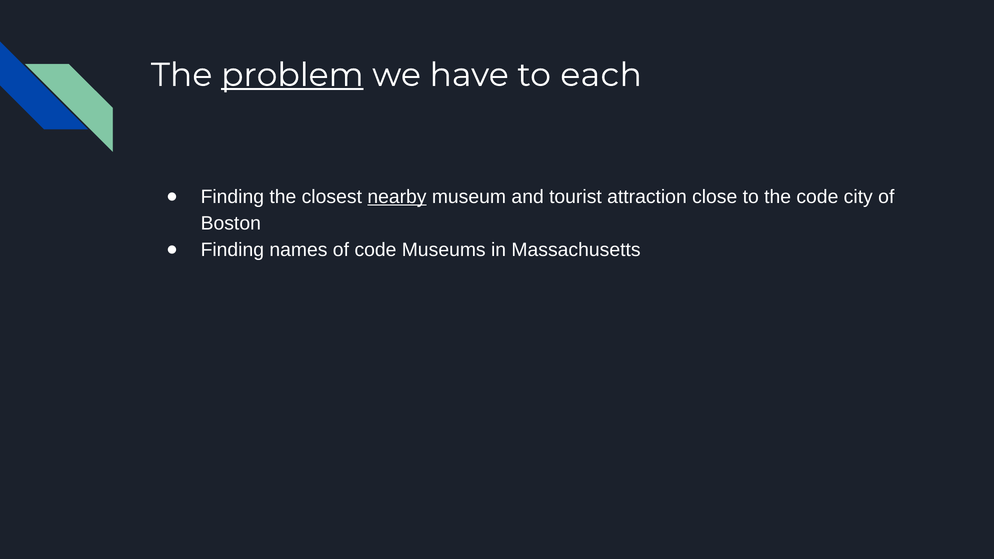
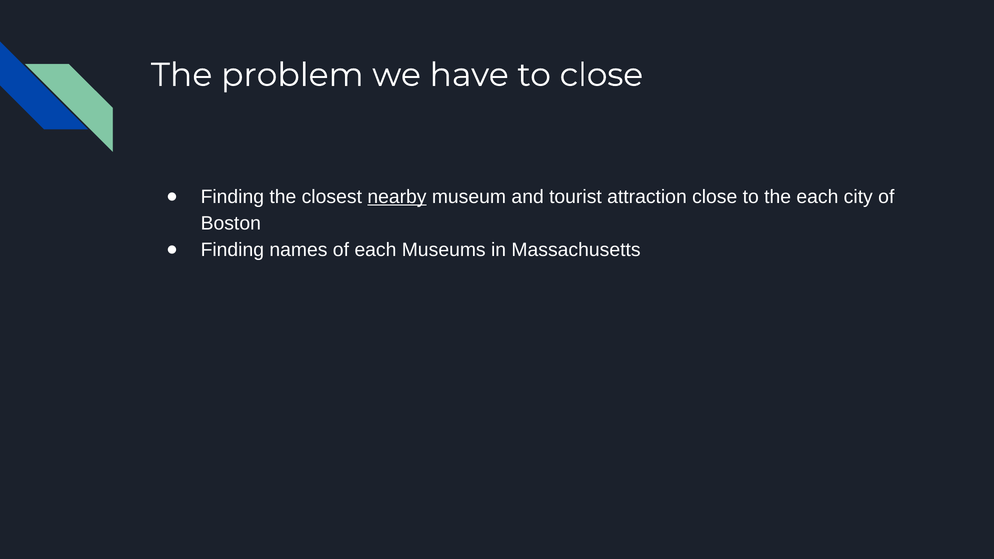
problem underline: present -> none
to each: each -> close
the code: code -> each
of code: code -> each
